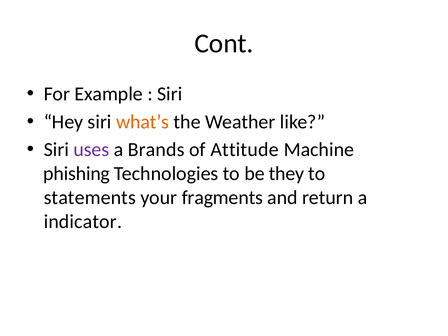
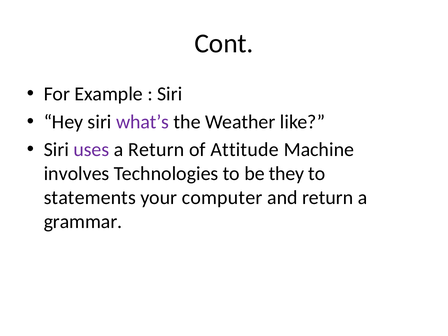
what’s colour: orange -> purple
a Brands: Brands -> Return
phishing: phishing -> involves
fragments: fragments -> computer
indicator: indicator -> grammar
